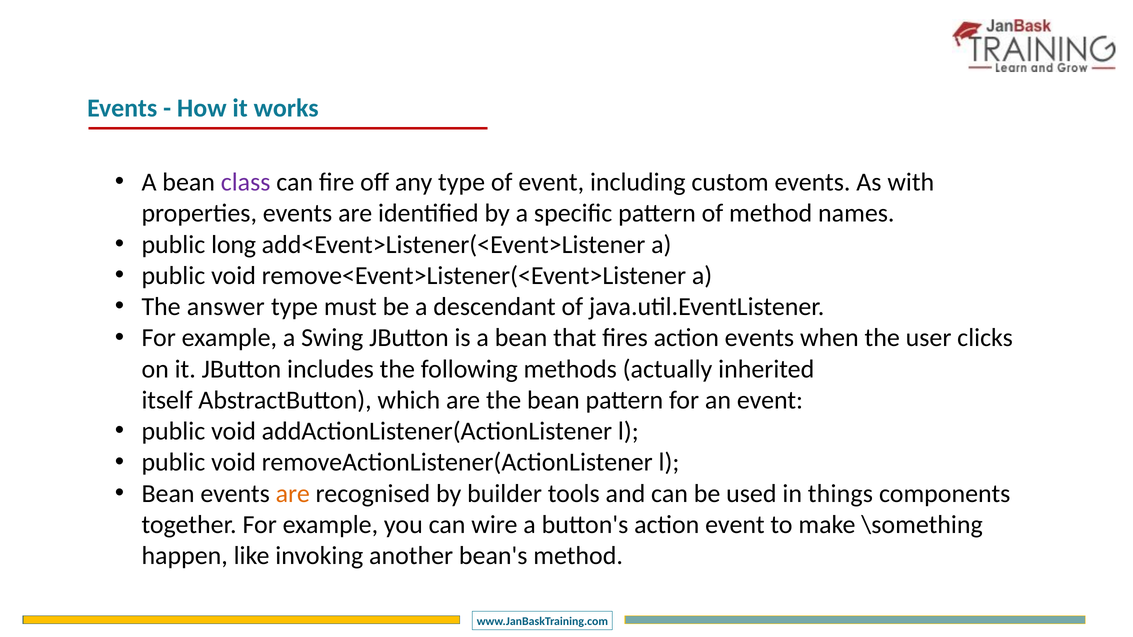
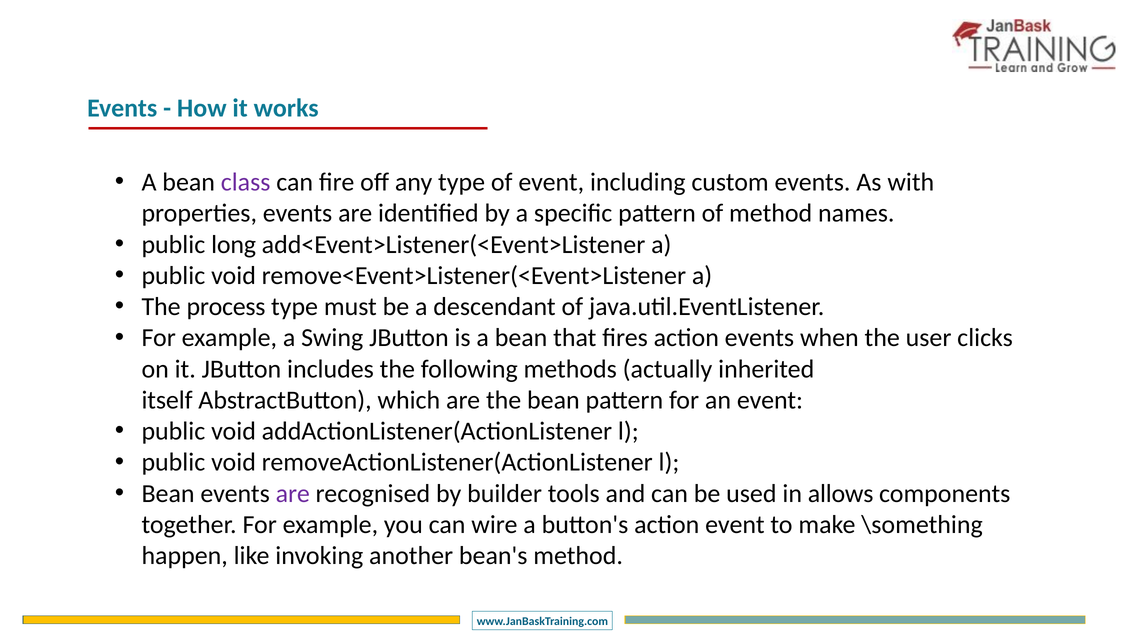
answer: answer -> process
are at (293, 494) colour: orange -> purple
things: things -> allows
